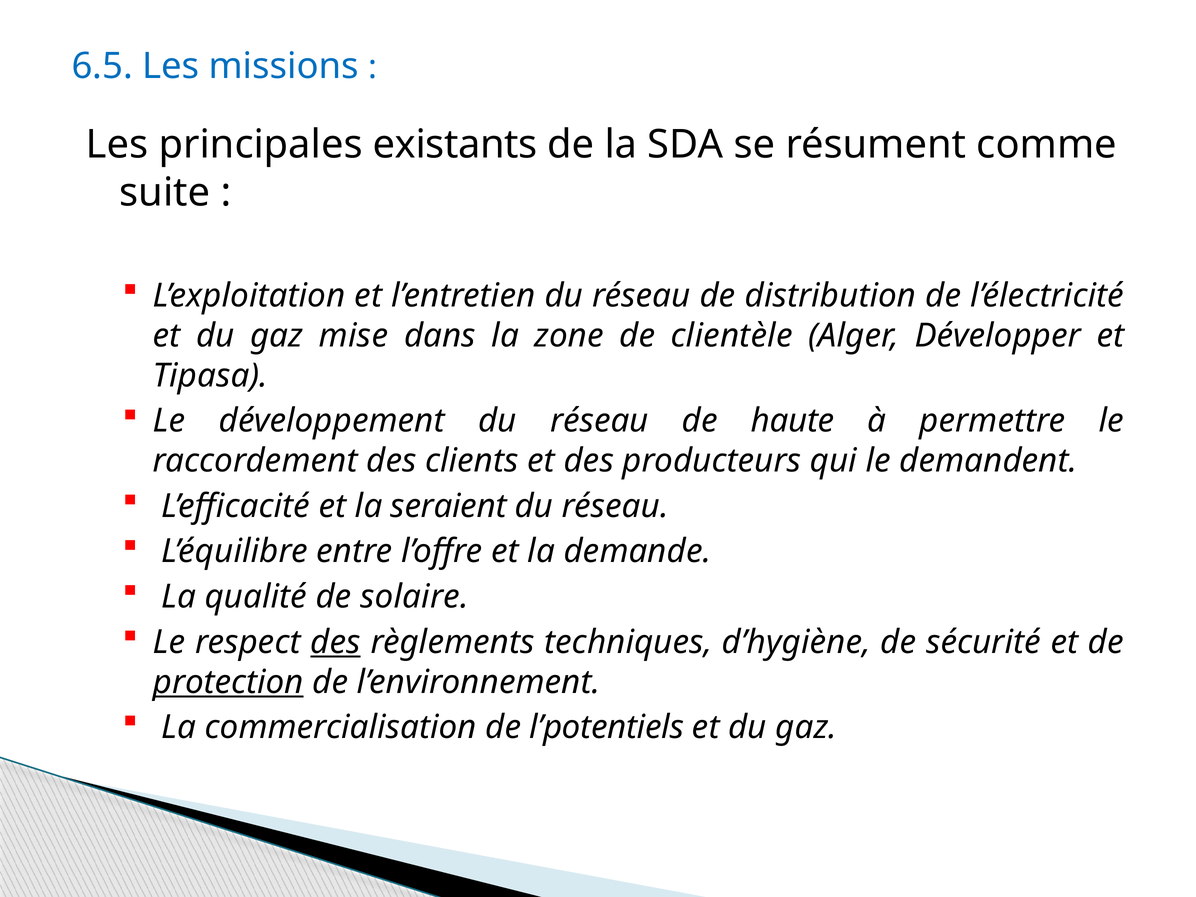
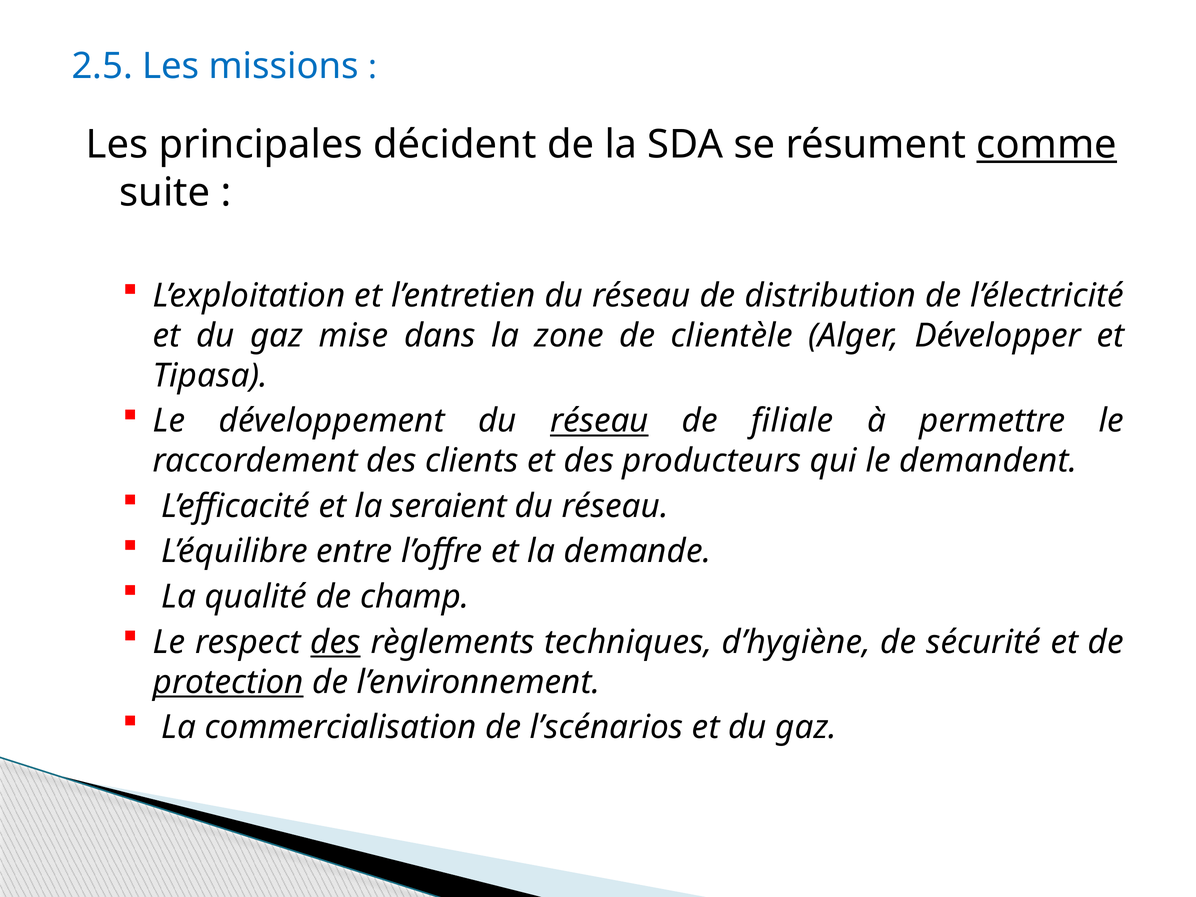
6.5: 6.5 -> 2.5
existants: existants -> décident
comme underline: none -> present
réseau at (599, 421) underline: none -> present
haute: haute -> filiale
solaire: solaire -> champ
l’potentiels: l’potentiels -> l’scénarios
